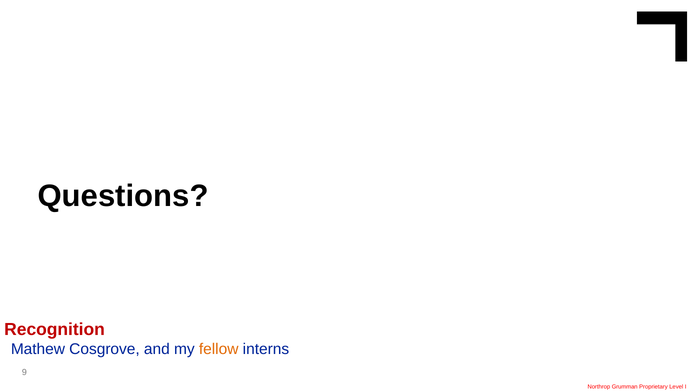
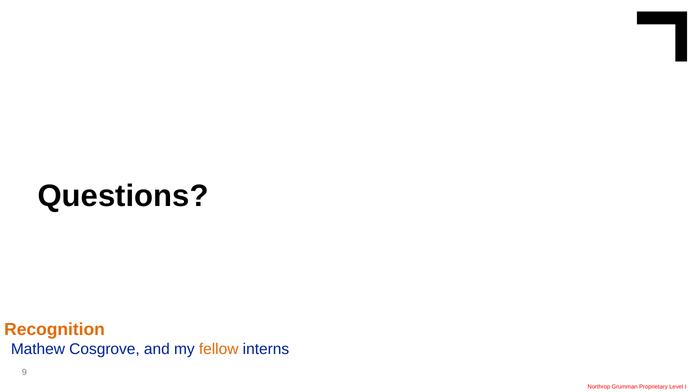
Recognition colour: red -> orange
